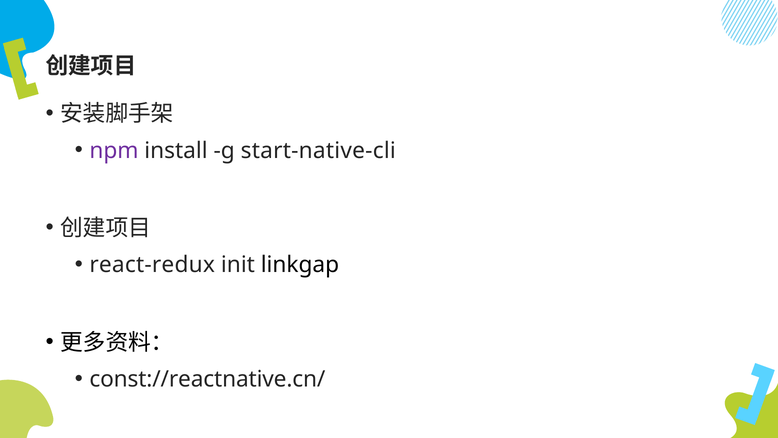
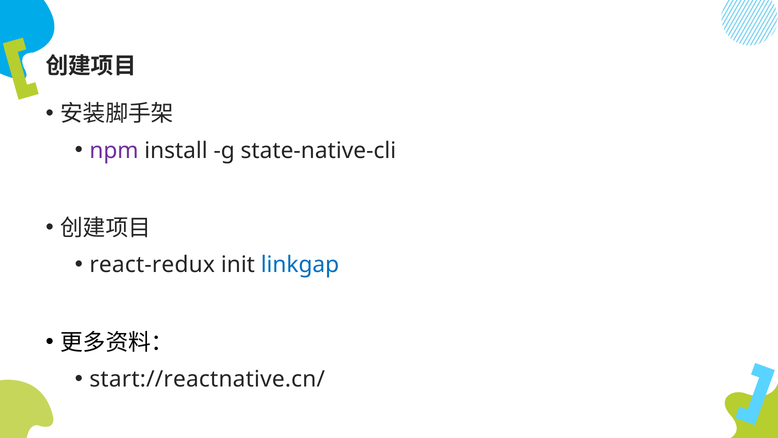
start-native-cli: start-native-cli -> state-native-cli
linkgap colour: black -> blue
const://reactnative.cn/: const://reactnative.cn/ -> start://reactnative.cn/
